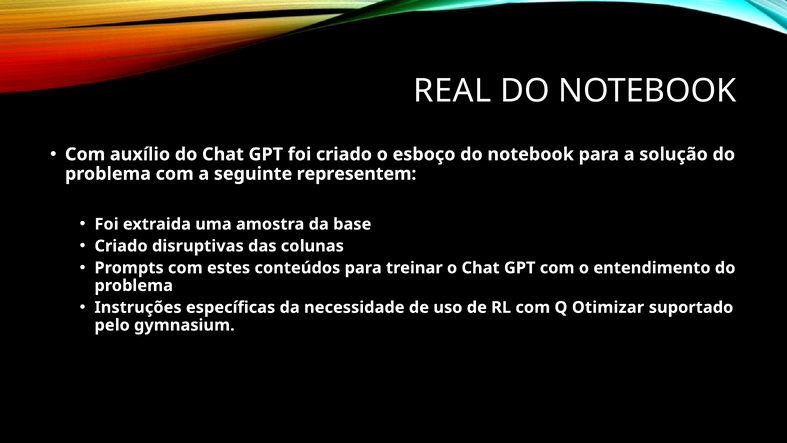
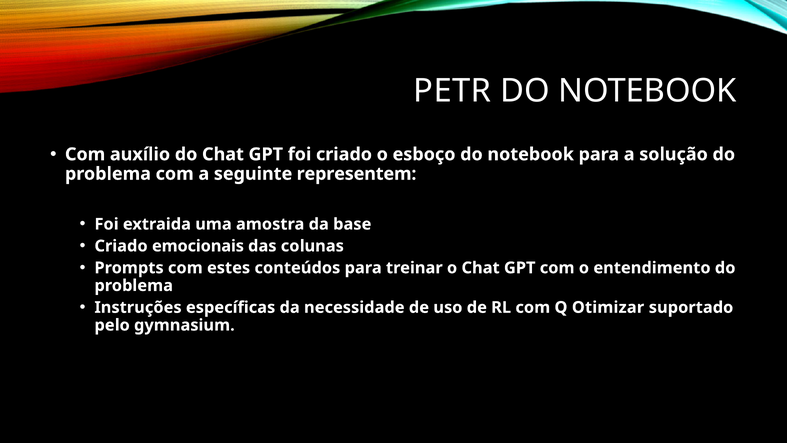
REAL: REAL -> PETR
disruptivas: disruptivas -> emocionais
